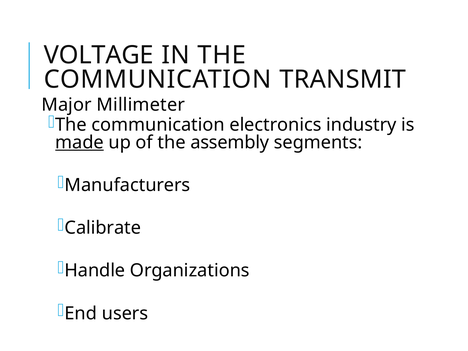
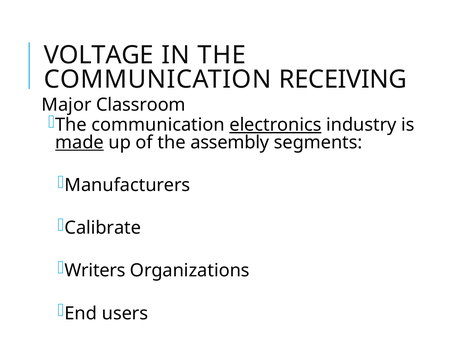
TRANSMIT: TRANSMIT -> RECEIVING
Millimeter: Millimeter -> Classroom
electronics underline: none -> present
Handle: Handle -> Writers
